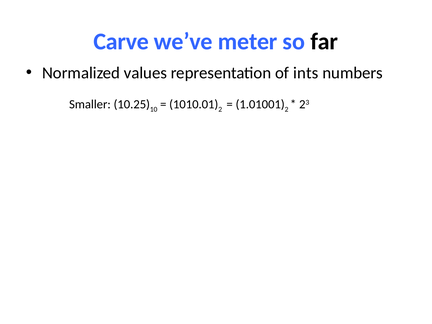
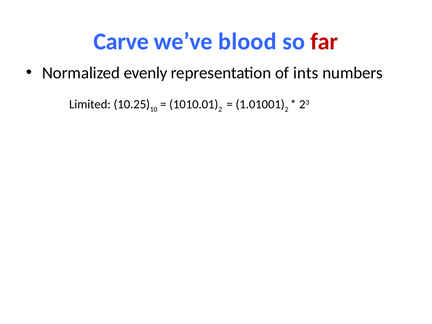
meter: meter -> blood
far colour: black -> red
values: values -> evenly
Smaller: Smaller -> Limited
